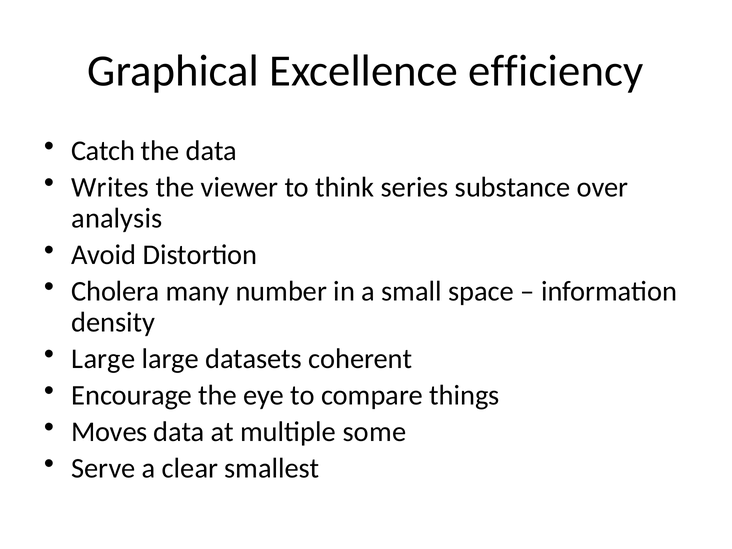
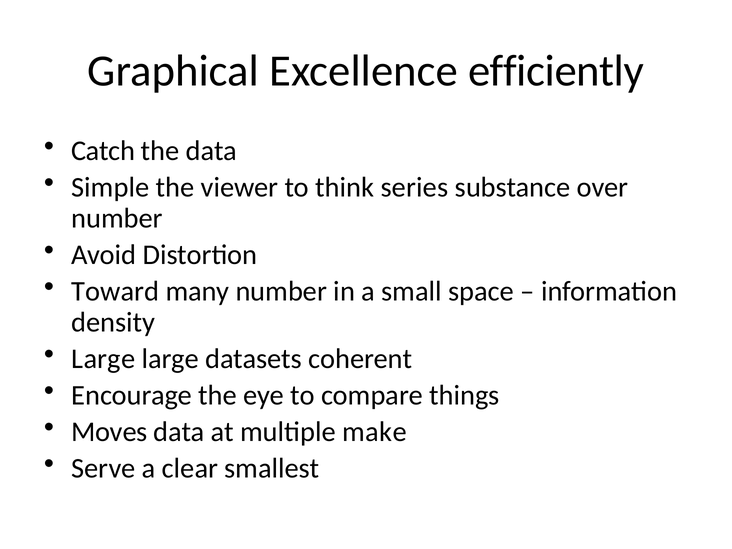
efficiency: efficiency -> efficiently
Writes: Writes -> Simple
analysis at (117, 218): analysis -> number
Cholera: Cholera -> Toward
some: some -> make
